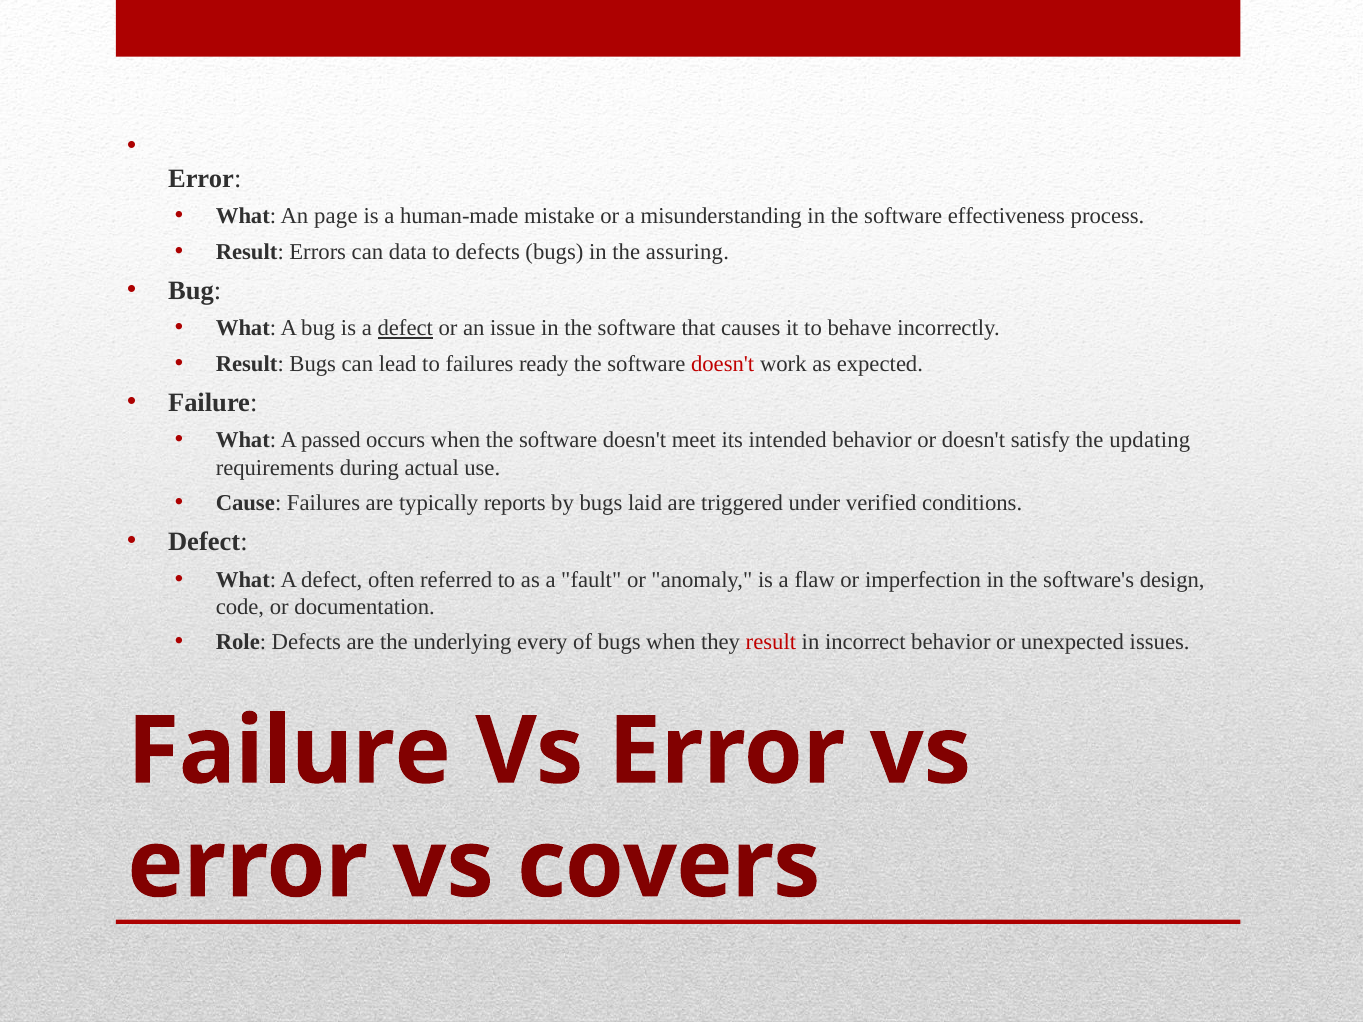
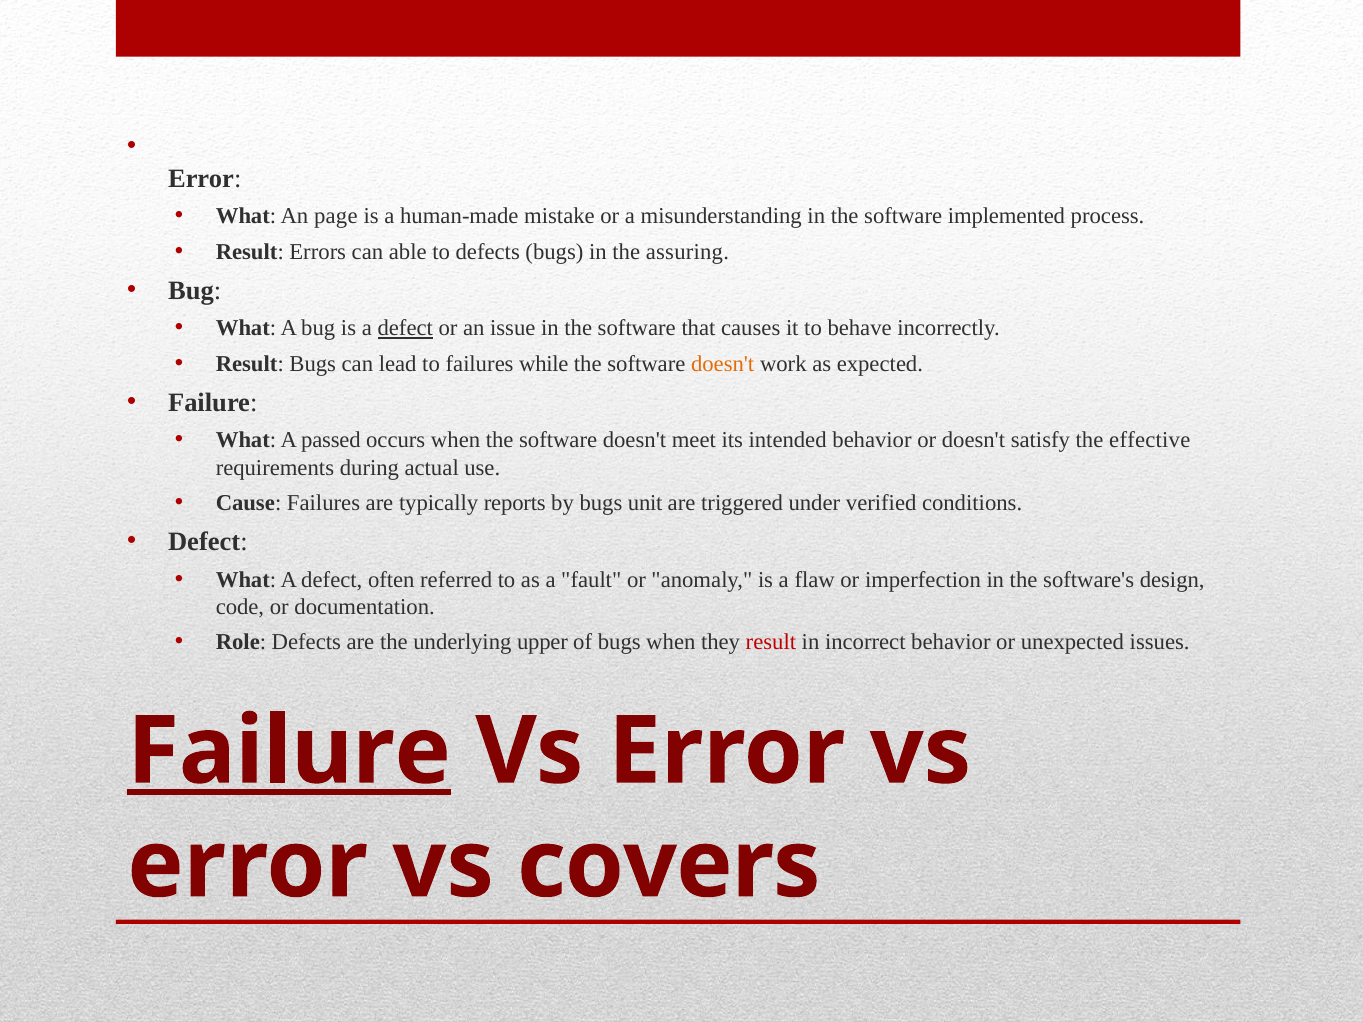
effectiveness: effectiveness -> implemented
data: data -> able
ready: ready -> while
doesn't at (723, 364) colour: red -> orange
updating: updating -> effective
laid: laid -> unit
every: every -> upper
Failure at (289, 752) underline: none -> present
